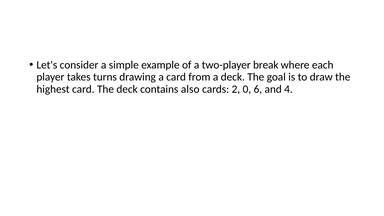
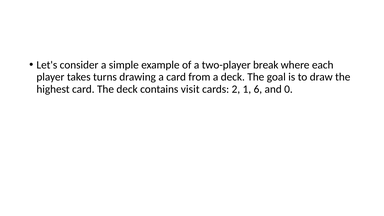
also: also -> visit
0: 0 -> 1
4: 4 -> 0
